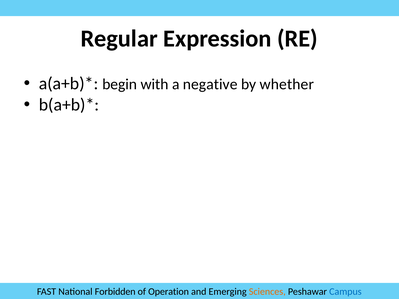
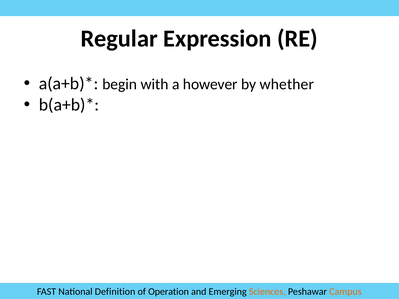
negative: negative -> however
Forbidden: Forbidden -> Definition
Campus colour: blue -> orange
